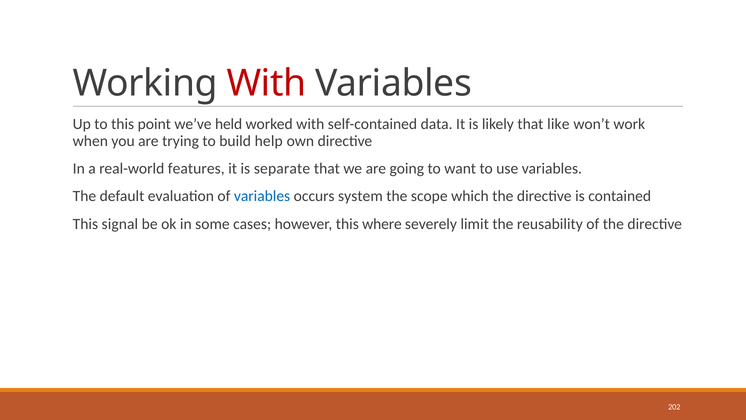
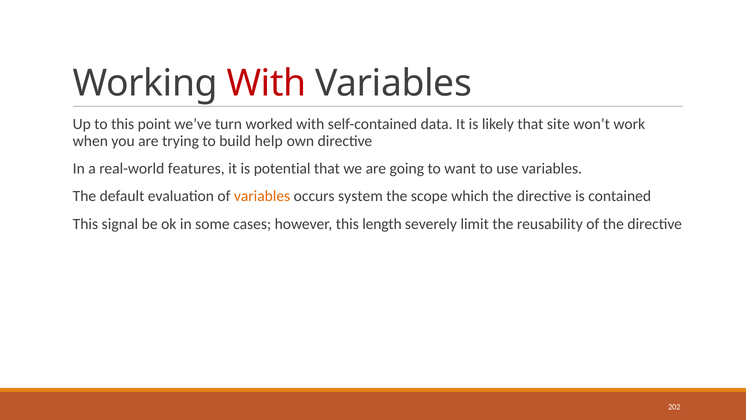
held: held -> turn
like: like -> site
separate: separate -> potential
variables at (262, 196) colour: blue -> orange
where: where -> length
